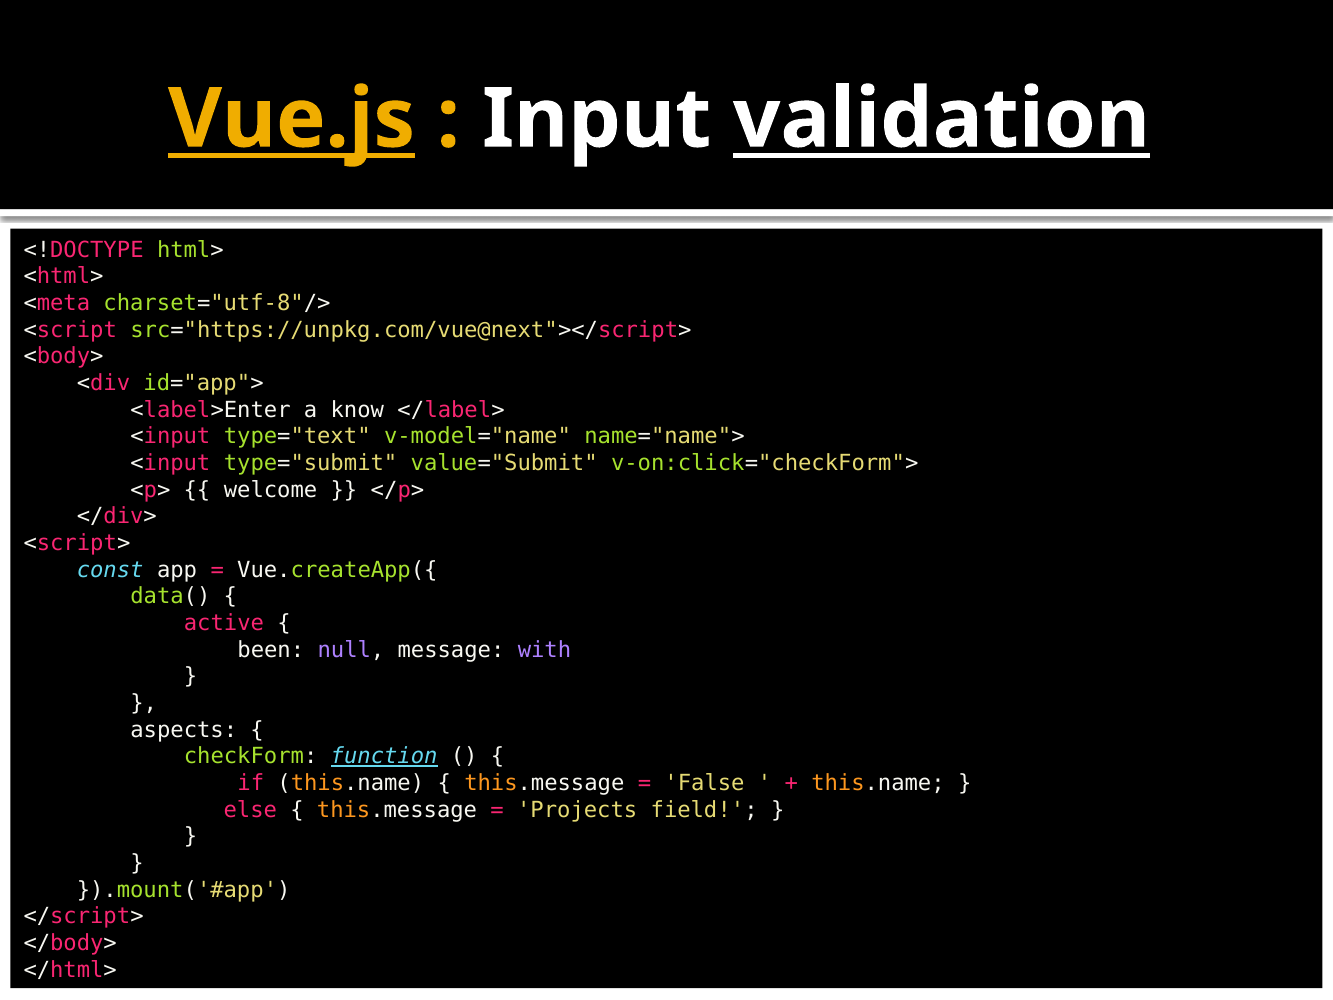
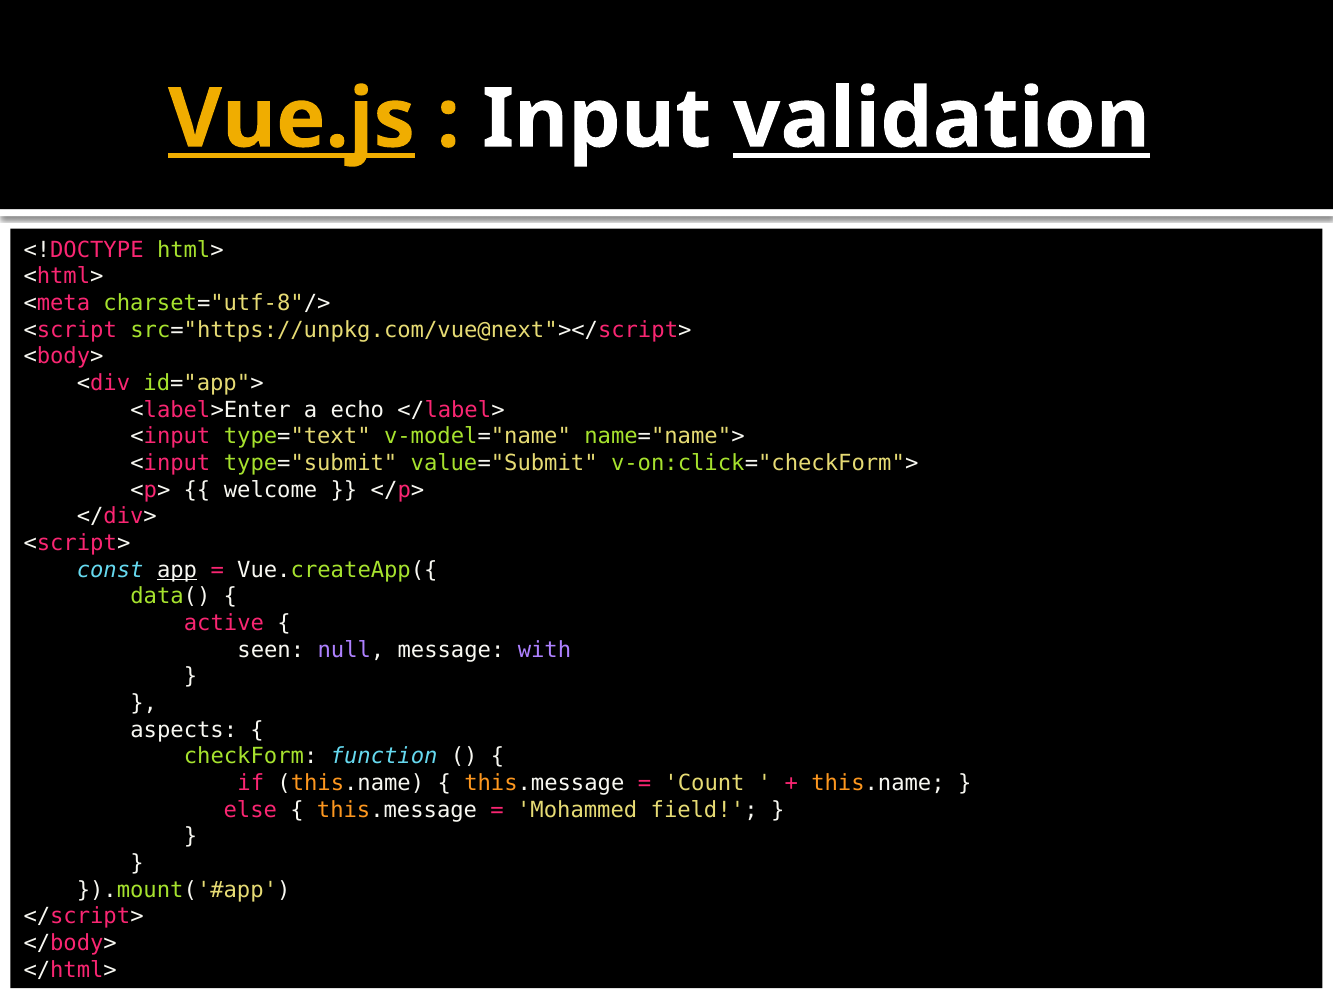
know: know -> echo
app underline: none -> present
been: been -> seen
function underline: present -> none
False: False -> Count
Projects: Projects -> Mohammed
